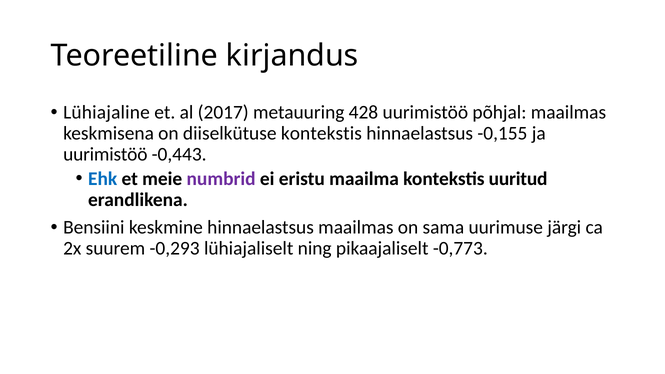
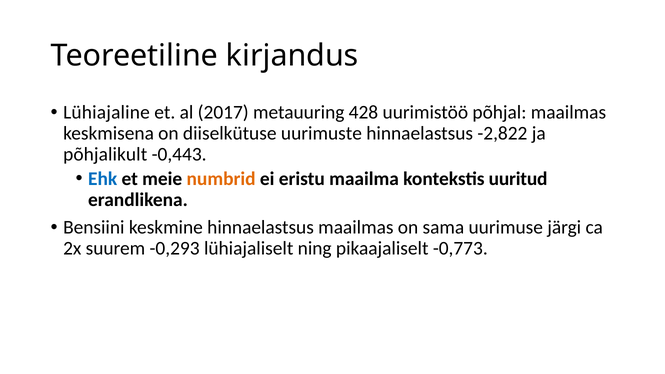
diiselkütuse kontekstis: kontekstis -> uurimuste
-0,155: -0,155 -> -2,822
uurimistöö at (105, 154): uurimistöö -> põhjalikult
numbrid colour: purple -> orange
